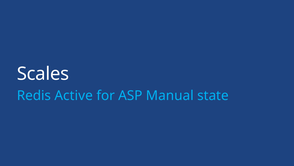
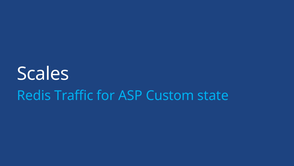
Active: Active -> Traffic
Manual: Manual -> Custom
